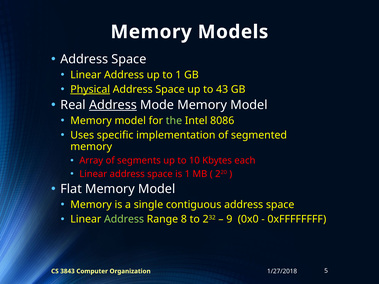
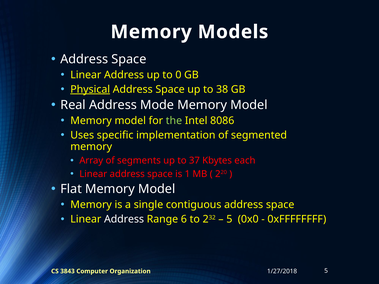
to 1: 1 -> 0
43: 43 -> 38
Address at (113, 105) underline: present -> none
10: 10 -> 37
Address at (124, 219) colour: light green -> white
8: 8 -> 6
9 at (229, 219): 9 -> 5
